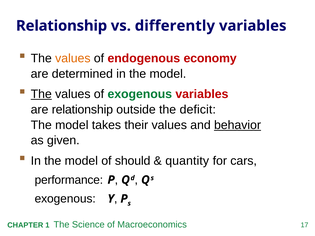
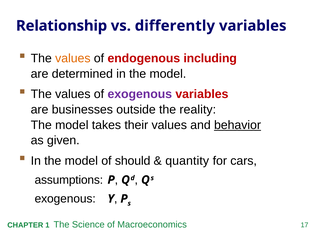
economy: economy -> including
The at (41, 94) underline: present -> none
exogenous at (140, 94) colour: green -> purple
are relationship: relationship -> businesses
deficit: deficit -> reality
performance: performance -> assumptions
